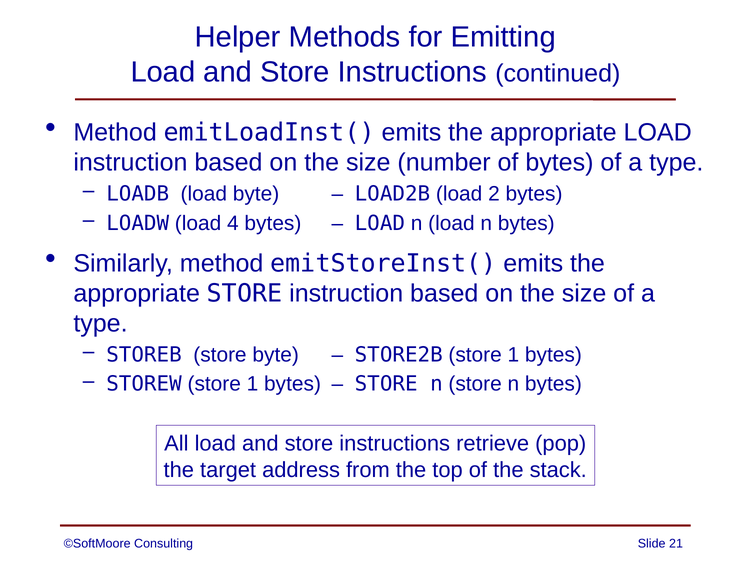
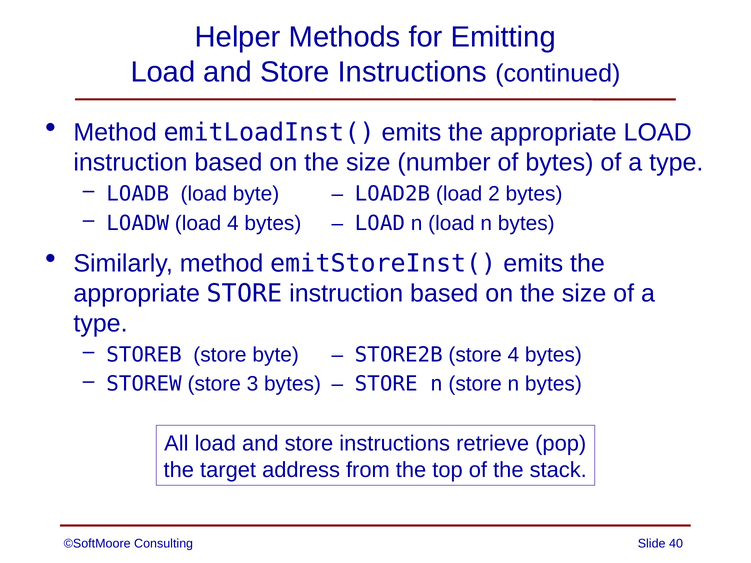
STORE2B store 1: 1 -> 4
STOREW store 1: 1 -> 3
21: 21 -> 40
